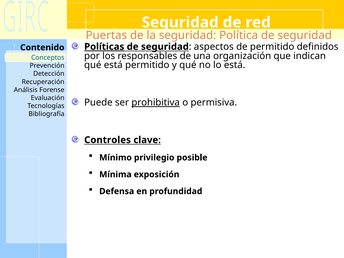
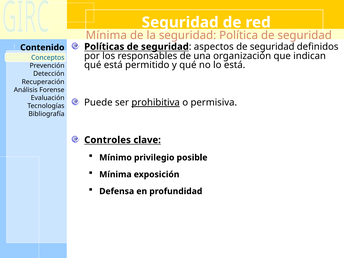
Puertas at (106, 35): Puertas -> Mínima
Políticas underline: present -> none
permitido at (272, 47): permitido -> seguridad
